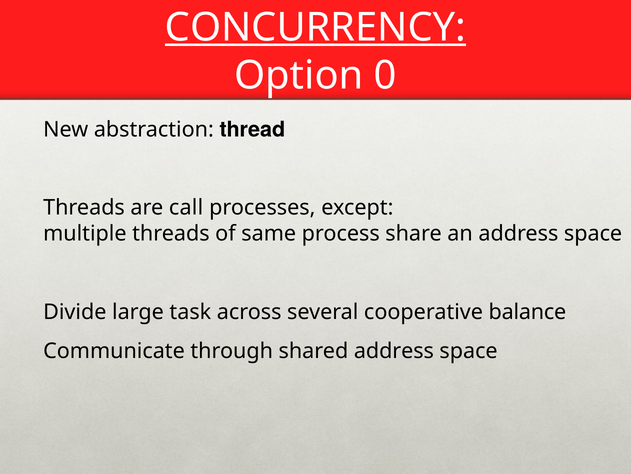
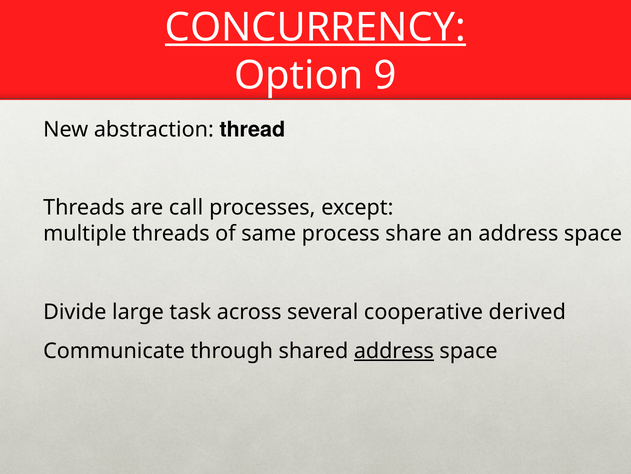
0: 0 -> 9
balance: balance -> derived
address at (394, 350) underline: none -> present
